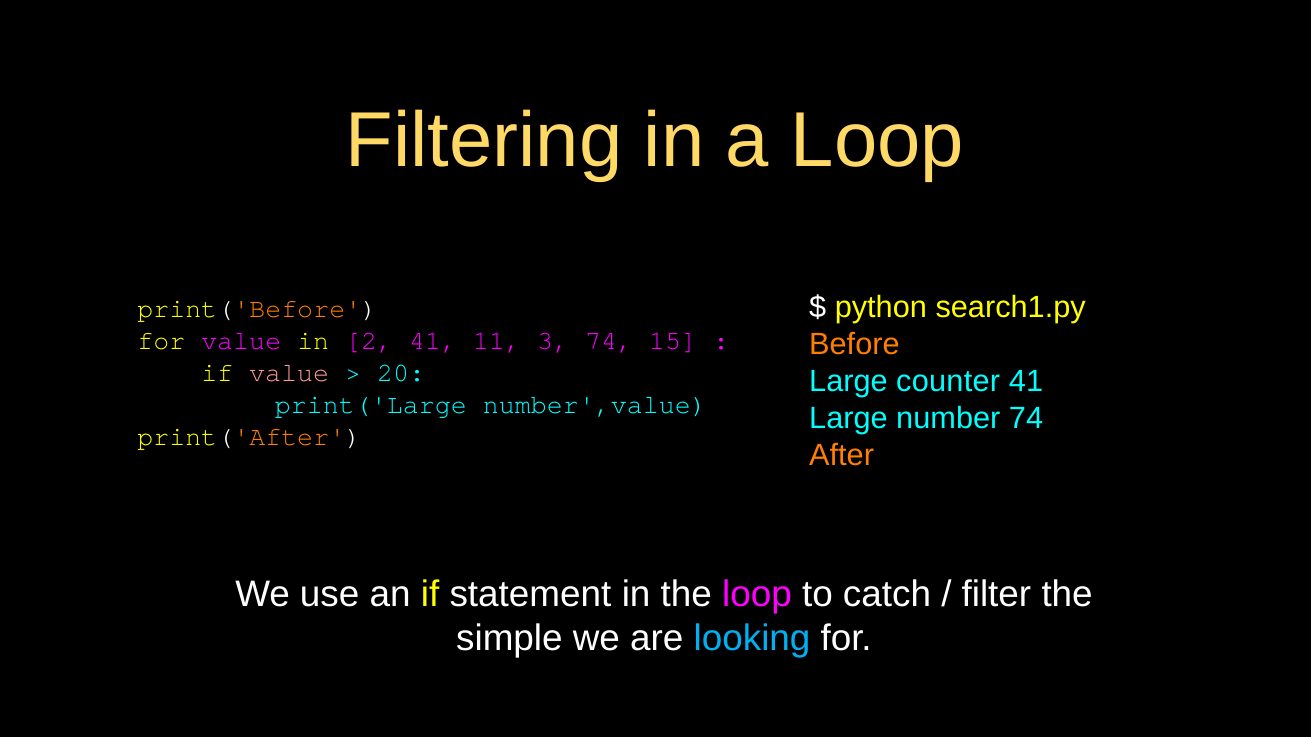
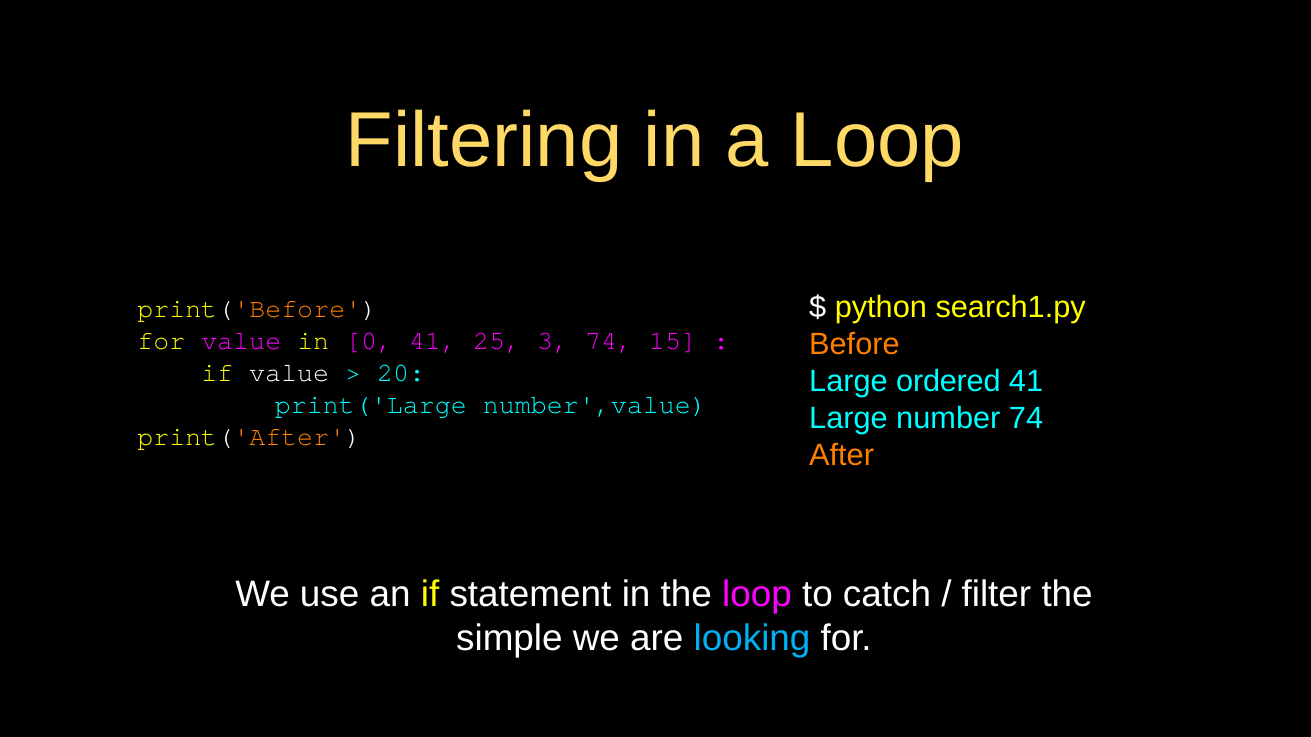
2: 2 -> 0
11: 11 -> 25
value at (289, 373) colour: pink -> white
counter: counter -> ordered
